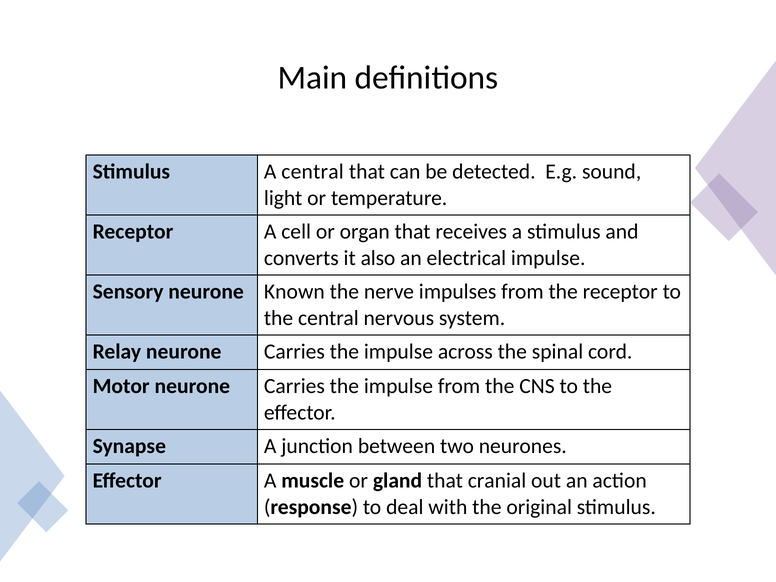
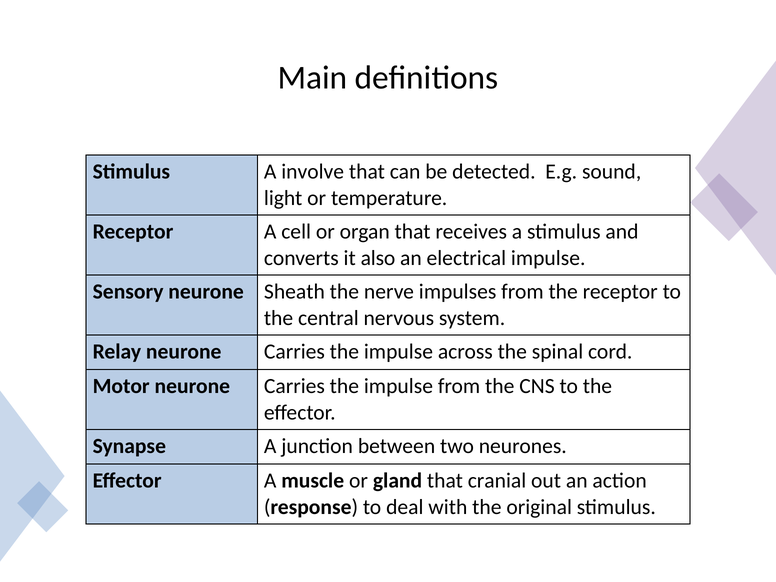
A central: central -> involve
Known: Known -> Sheath
